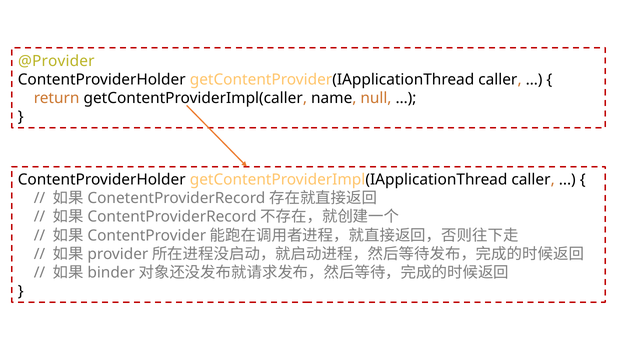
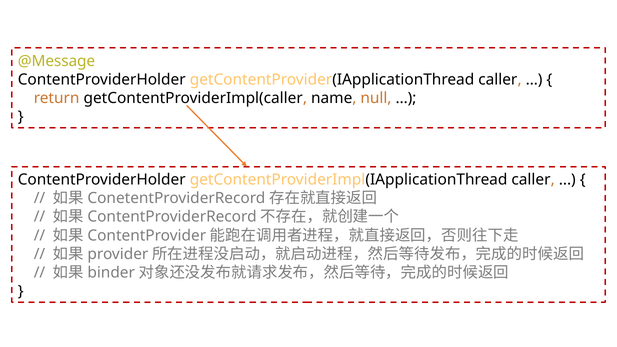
@Provider: @Provider -> @Message
